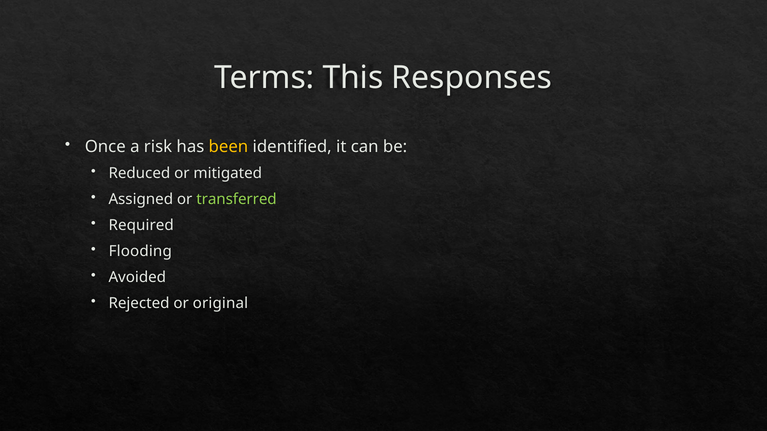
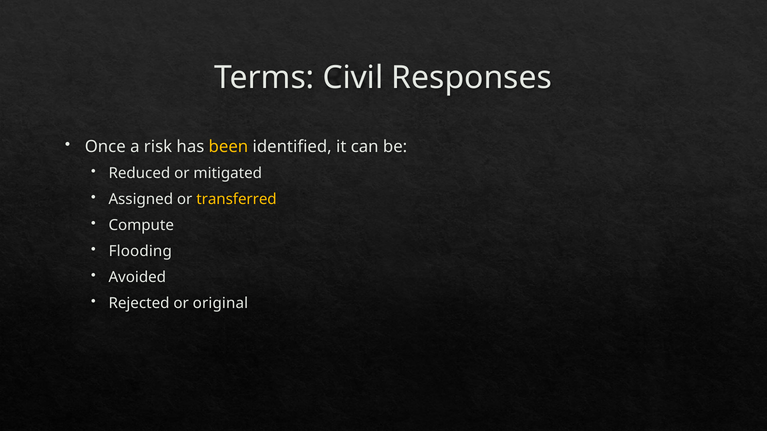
This: This -> Civil
transferred colour: light green -> yellow
Required: Required -> Compute
